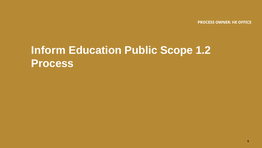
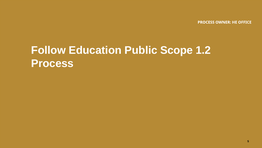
Inform: Inform -> Follow
